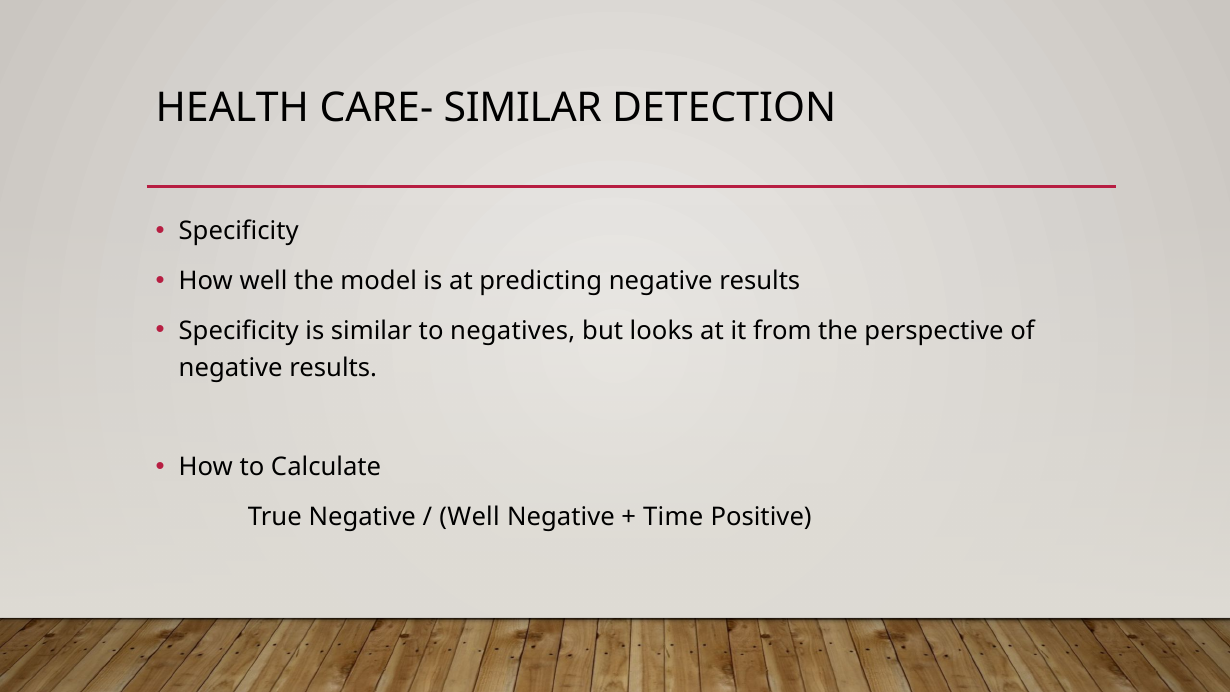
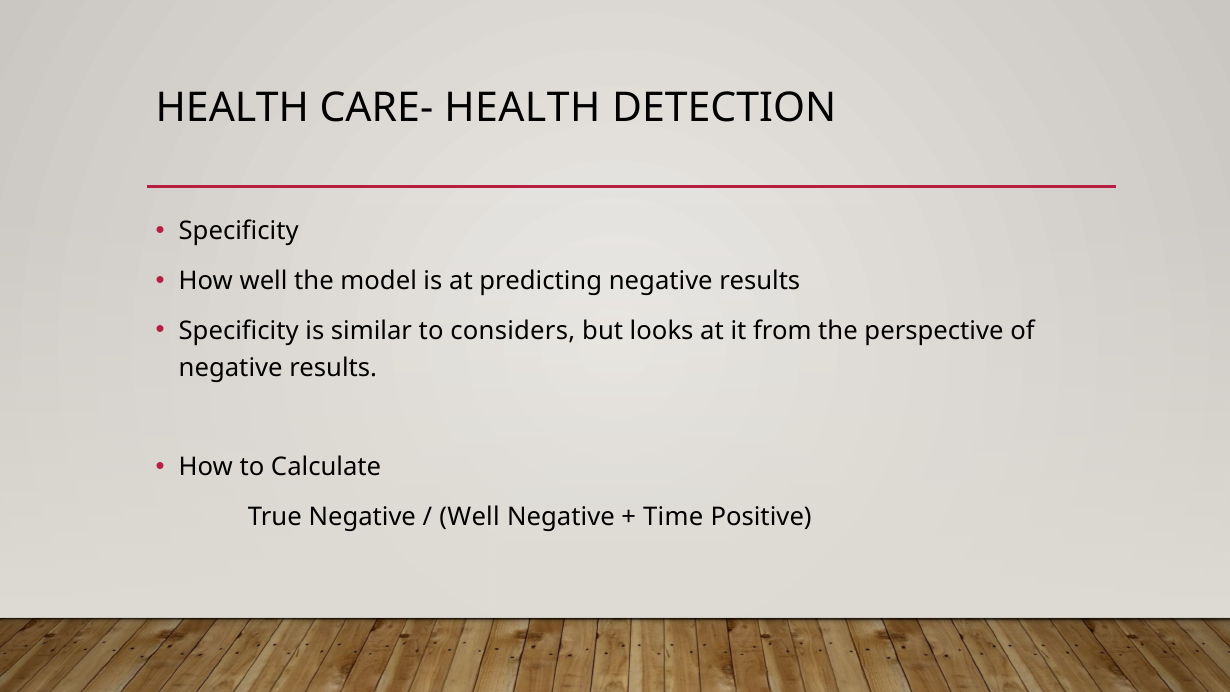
CARE- SIMILAR: SIMILAR -> HEALTH
negatives: negatives -> considers
